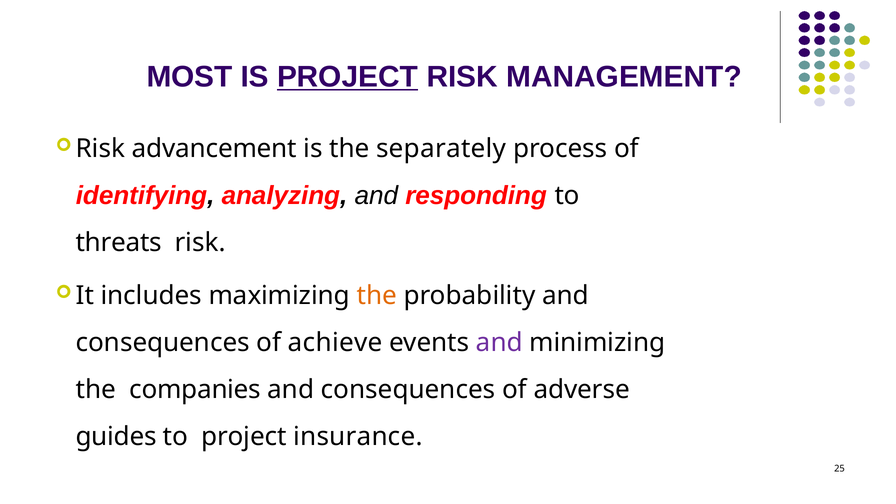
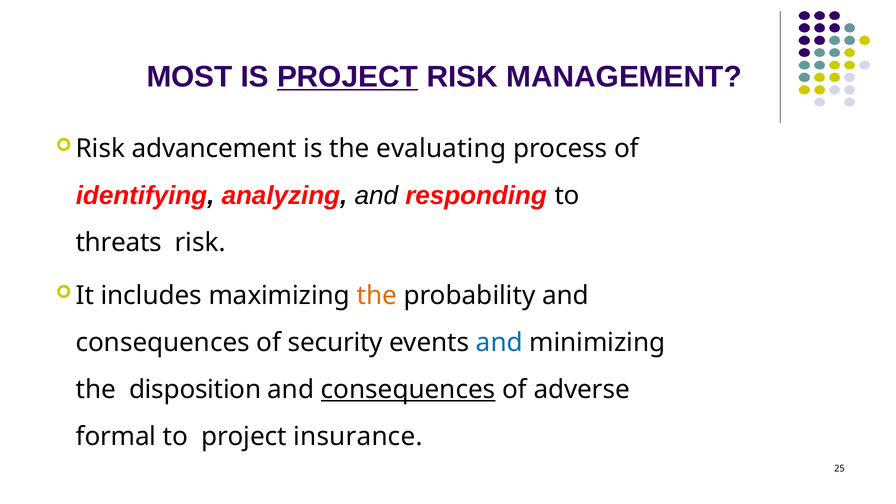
separately: separately -> evaluating
achieve: achieve -> security
and at (499, 343) colour: purple -> blue
companies: companies -> disposition
consequences at (408, 390) underline: none -> present
guides: guides -> formal
